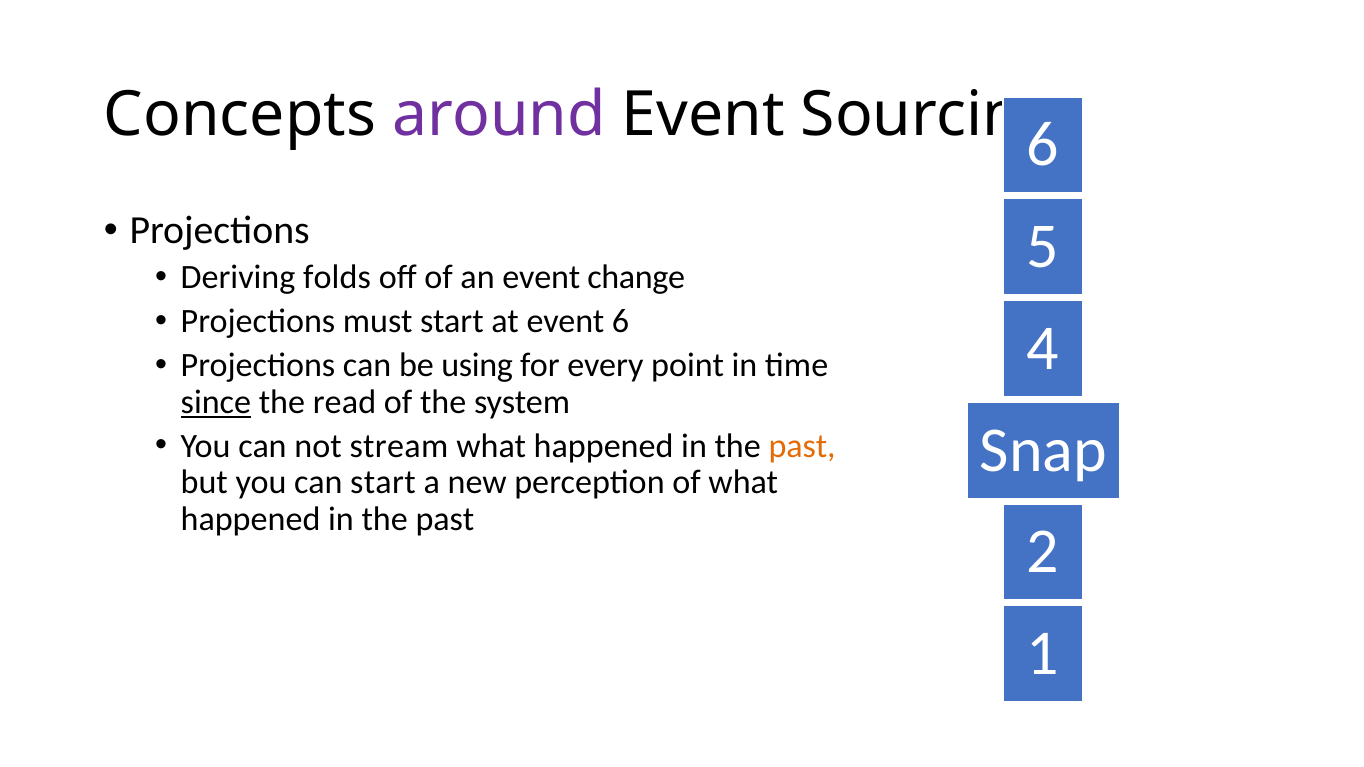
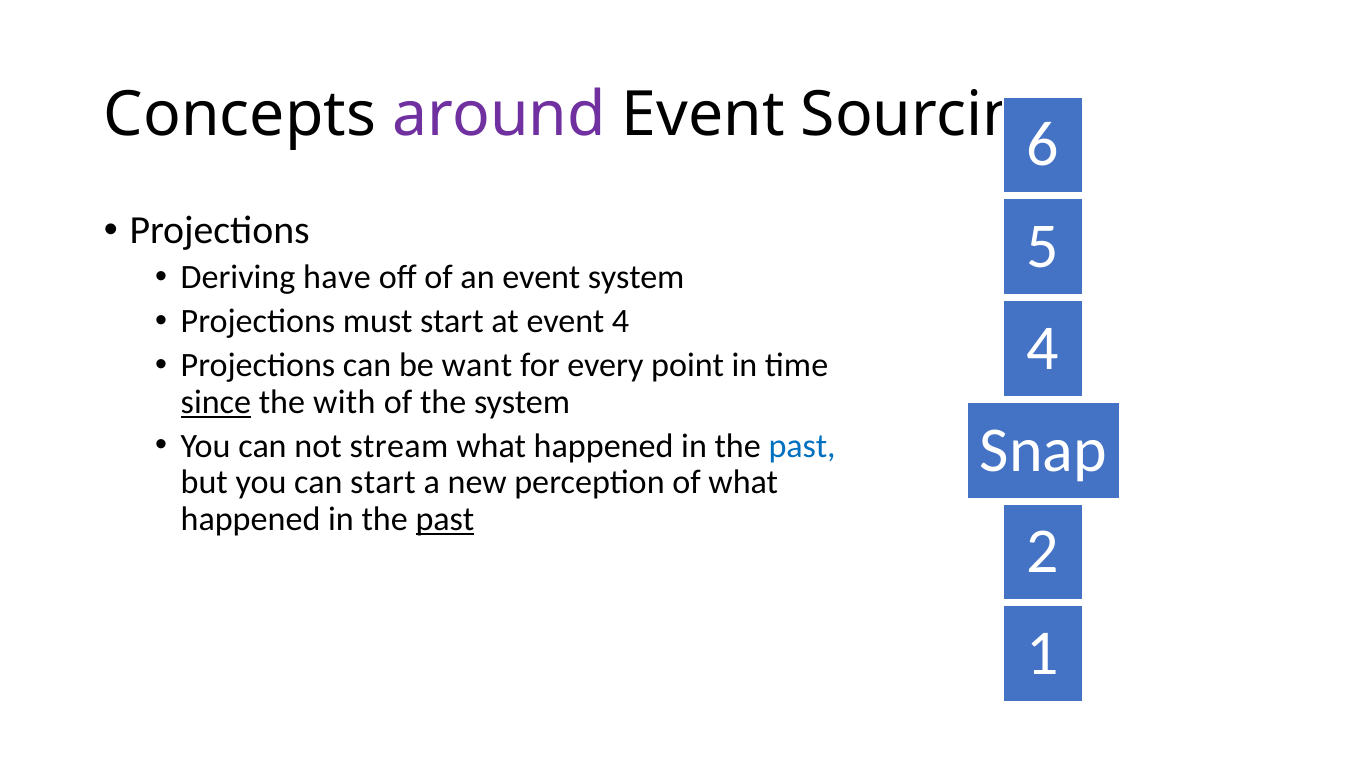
folds: folds -> have
event change: change -> system
event 6: 6 -> 4
using: using -> want
read: read -> with
past at (802, 446) colour: orange -> blue
past at (445, 520) underline: none -> present
